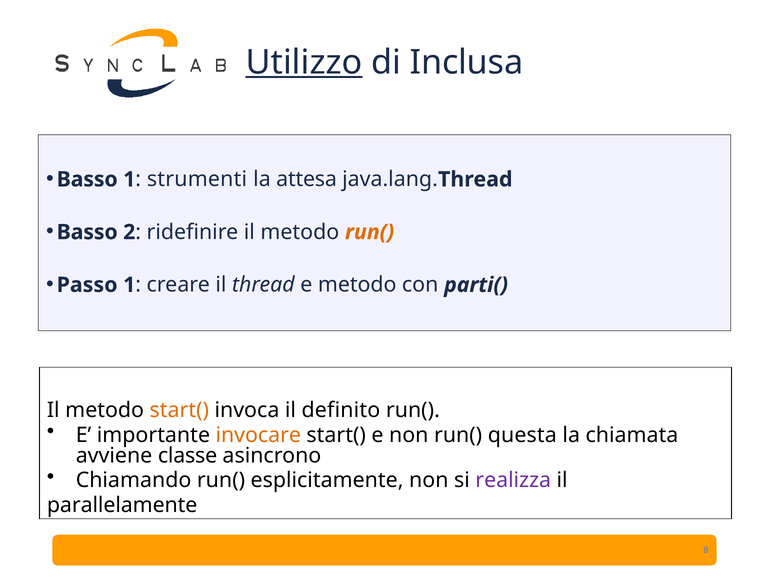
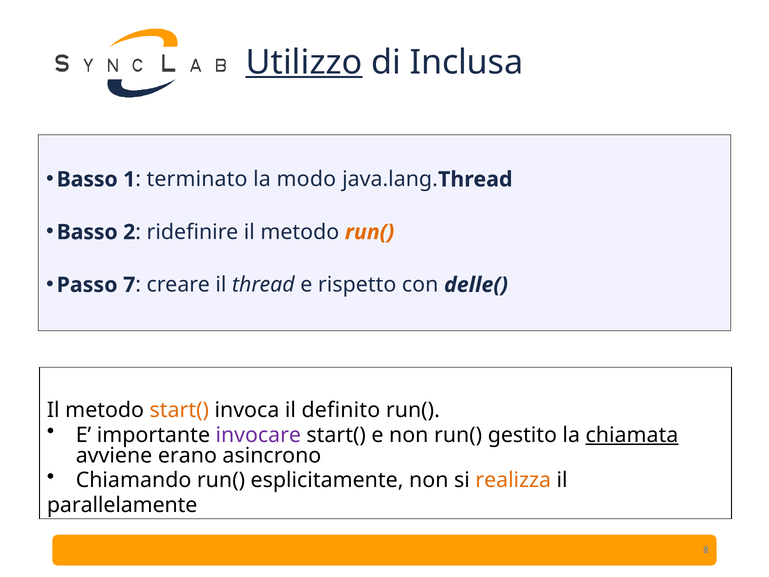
strumenti: strumenti -> terminato
attesa: attesa -> modo
Passo 1: 1 -> 7
e metodo: metodo -> rispetto
parti(: parti( -> delle(
invocare colour: orange -> purple
questa: questa -> gestito
chiamata underline: none -> present
classe: classe -> erano
realizza colour: purple -> orange
